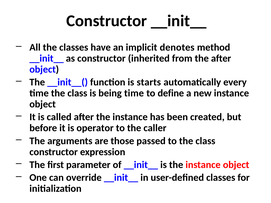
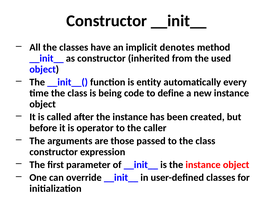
the after: after -> used
starts: starts -> entity
being time: time -> code
